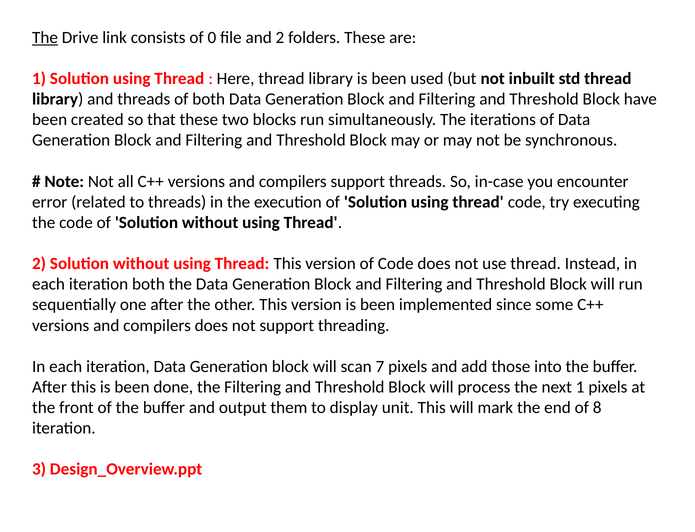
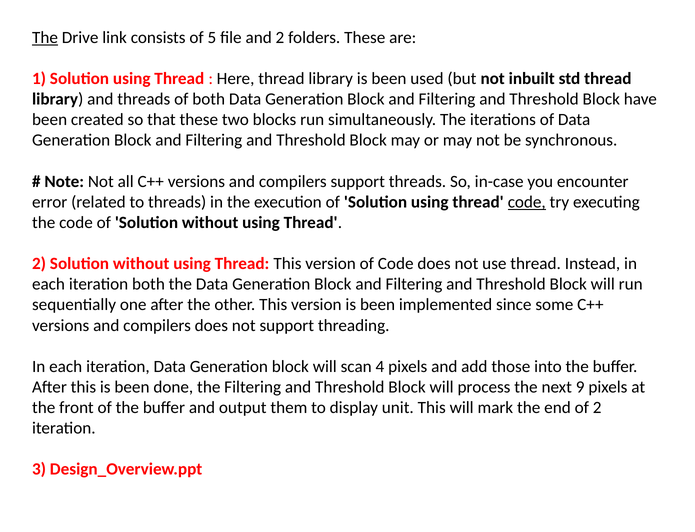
0: 0 -> 5
code at (527, 202) underline: none -> present
7: 7 -> 4
next 1: 1 -> 9
of 8: 8 -> 2
